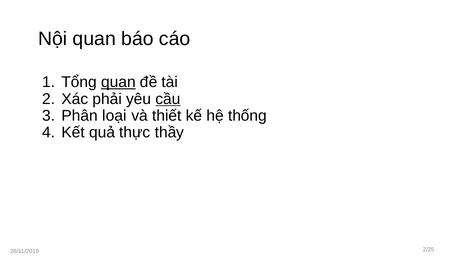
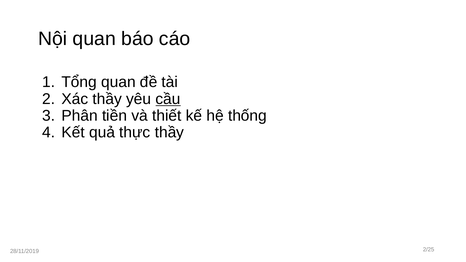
quan at (118, 82) underline: present -> none
Xác phải: phải -> thầy
loại: loại -> tiền
